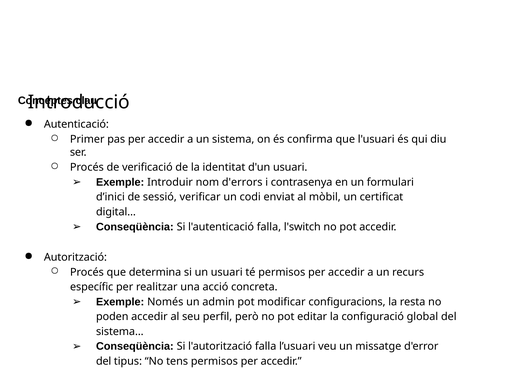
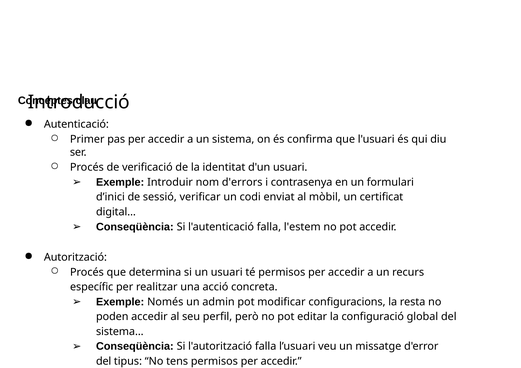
l'switch: l'switch -> l'estem
